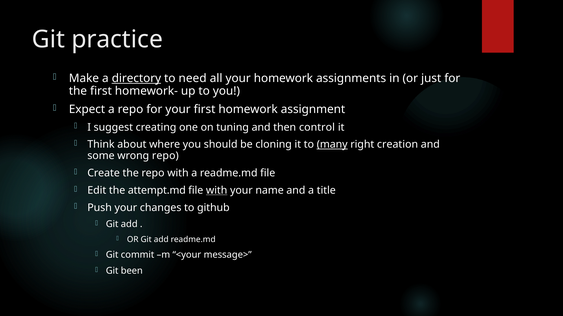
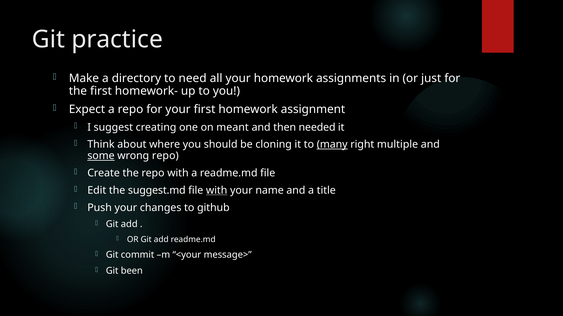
directory underline: present -> none
tuning: tuning -> meant
control: control -> needed
creation: creation -> multiple
some underline: none -> present
attempt.md: attempt.md -> suggest.md
